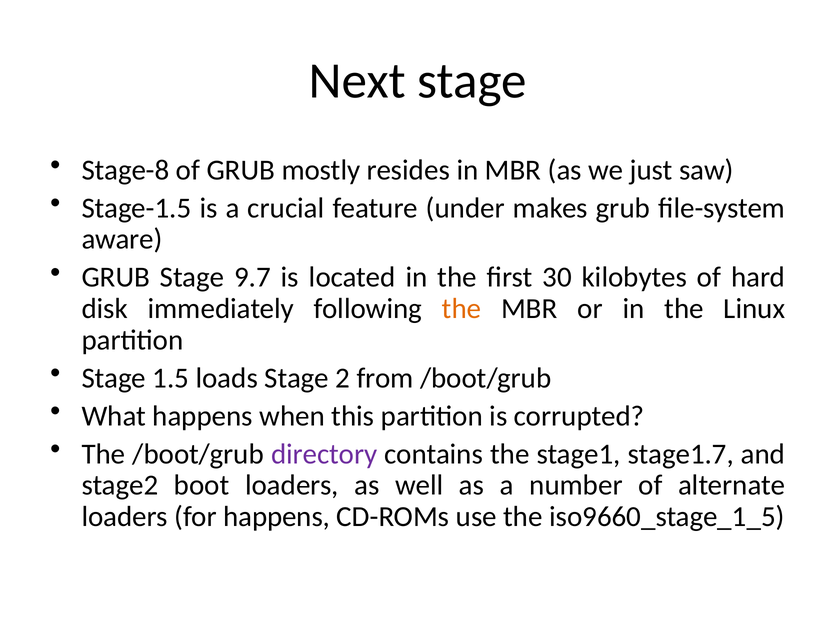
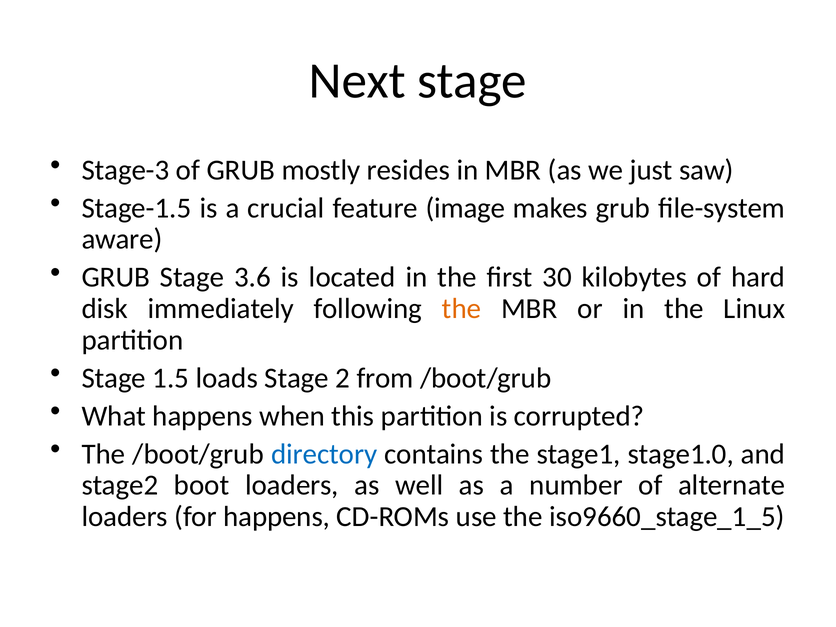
Stage-8: Stage-8 -> Stage-3
under: under -> image
9.7: 9.7 -> 3.6
directory colour: purple -> blue
stage1.7: stage1.7 -> stage1.0
